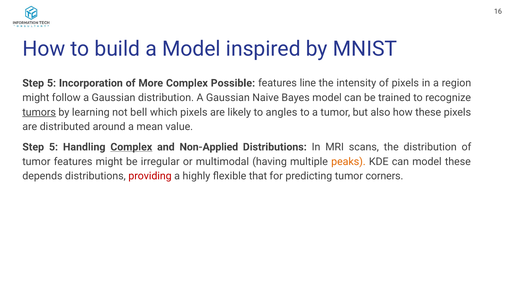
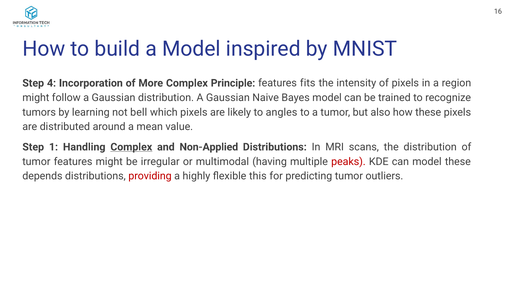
5 at (52, 83): 5 -> 4
Possible: Possible -> Principle
line: line -> fits
tumors underline: present -> none
5 at (54, 147): 5 -> 1
peaks colour: orange -> red
that: that -> this
corners: corners -> outliers
